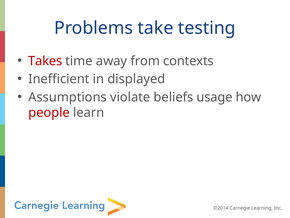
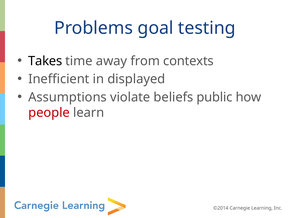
take: take -> goal
Takes colour: red -> black
usage: usage -> public
